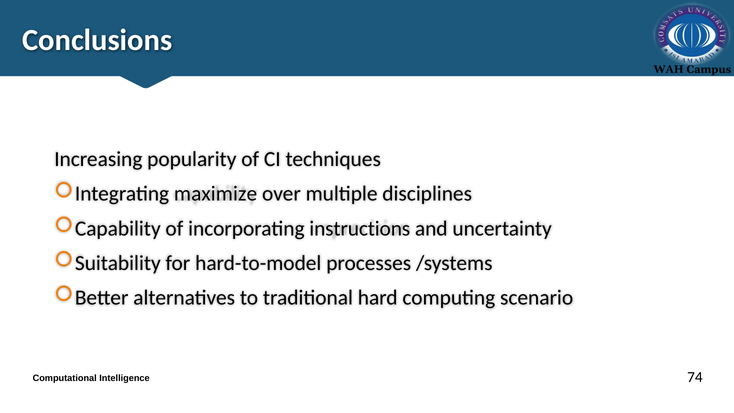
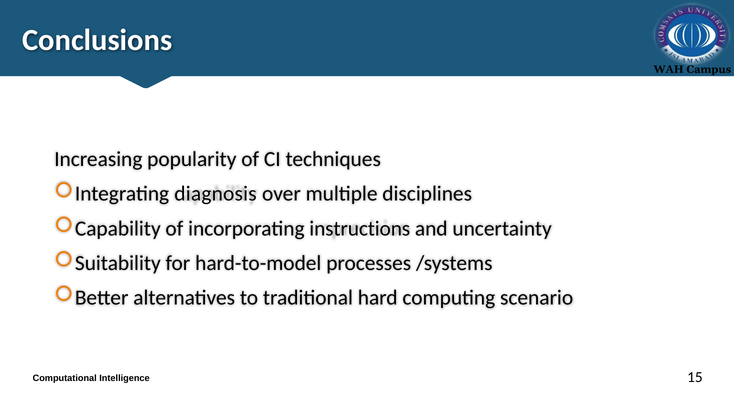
maximize: maximize -> diagnosis
74: 74 -> 15
